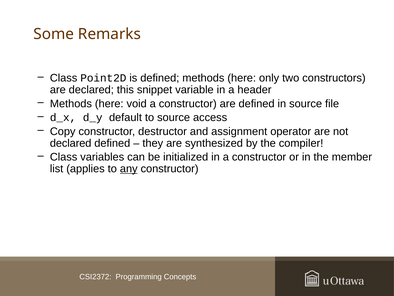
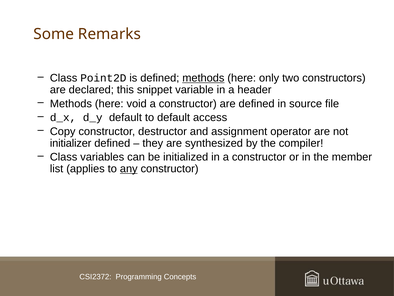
methods at (203, 78) underline: none -> present
to source: source -> default
declared at (71, 143): declared -> initializer
